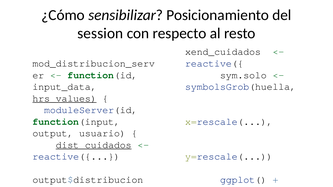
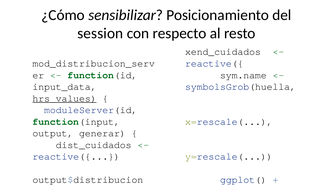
sym.solo: sym.solo -> sym.name
usuario: usuario -> generar
dist_cuidados underline: present -> none
